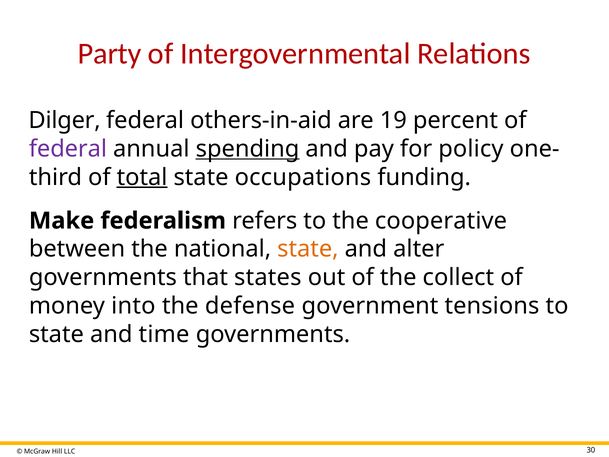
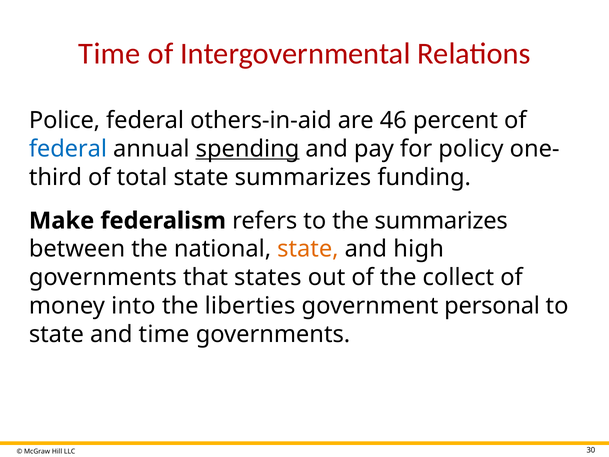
Party at (110, 53): Party -> Time
Dilger: Dilger -> Police
19: 19 -> 46
federal at (68, 149) colour: purple -> blue
total underline: present -> none
state occupations: occupations -> summarizes
the cooperative: cooperative -> summarizes
alter: alter -> high
defense: defense -> liberties
tensions: tensions -> personal
